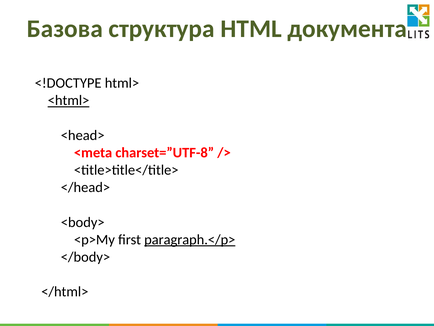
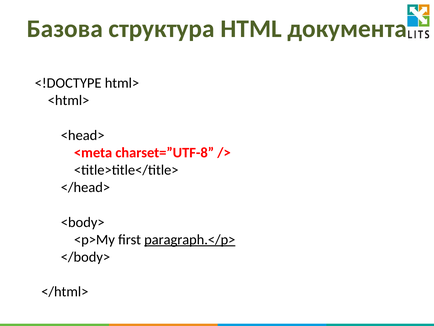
<html> underline: present -> none
